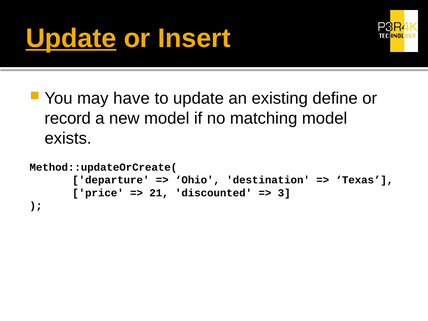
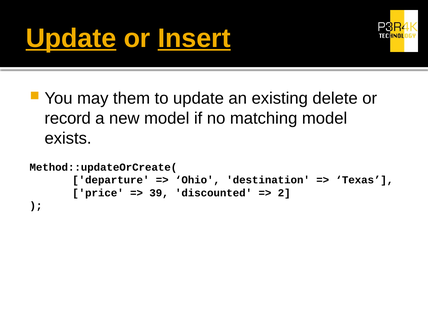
Insert underline: none -> present
have: have -> them
define: define -> delete
21: 21 -> 39
3: 3 -> 2
